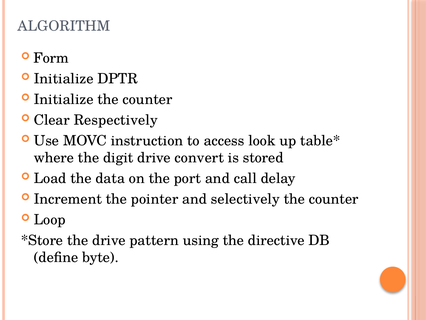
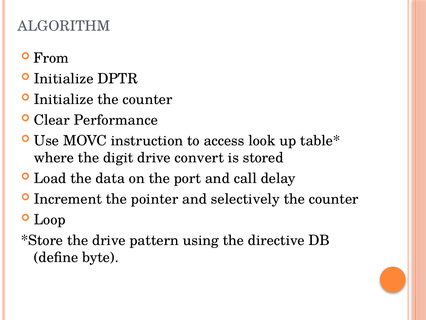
Form: Form -> From
Respectively: Respectively -> Performance
